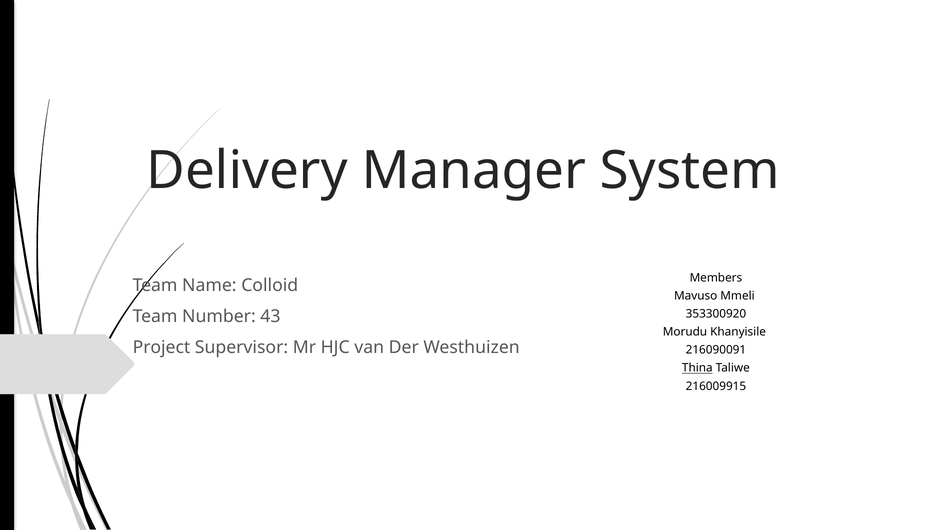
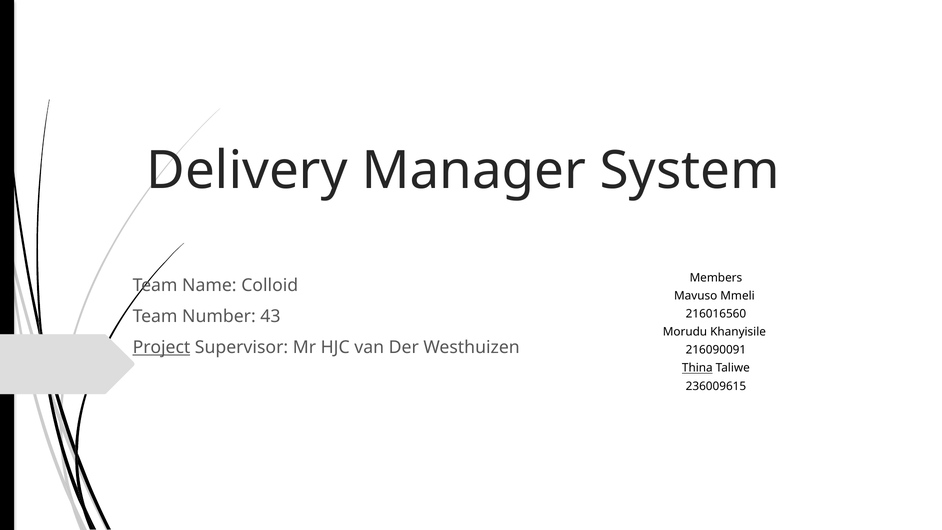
353300920: 353300920 -> 216016560
Project underline: none -> present
216009915: 216009915 -> 236009615
